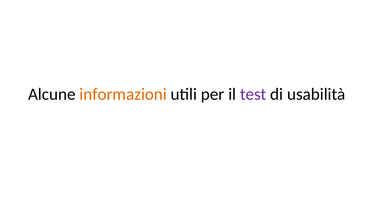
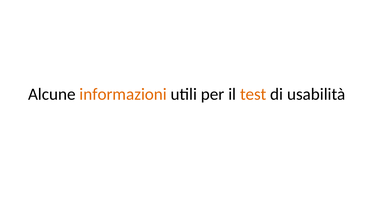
test colour: purple -> orange
